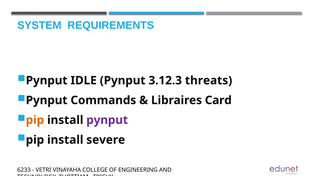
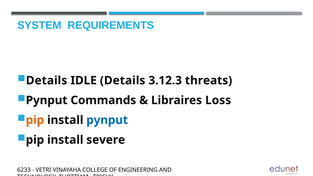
Pynput at (47, 80): Pynput -> Details
IDLE Pynput: Pynput -> Details
Card: Card -> Loss
pynput at (107, 120) colour: purple -> blue
